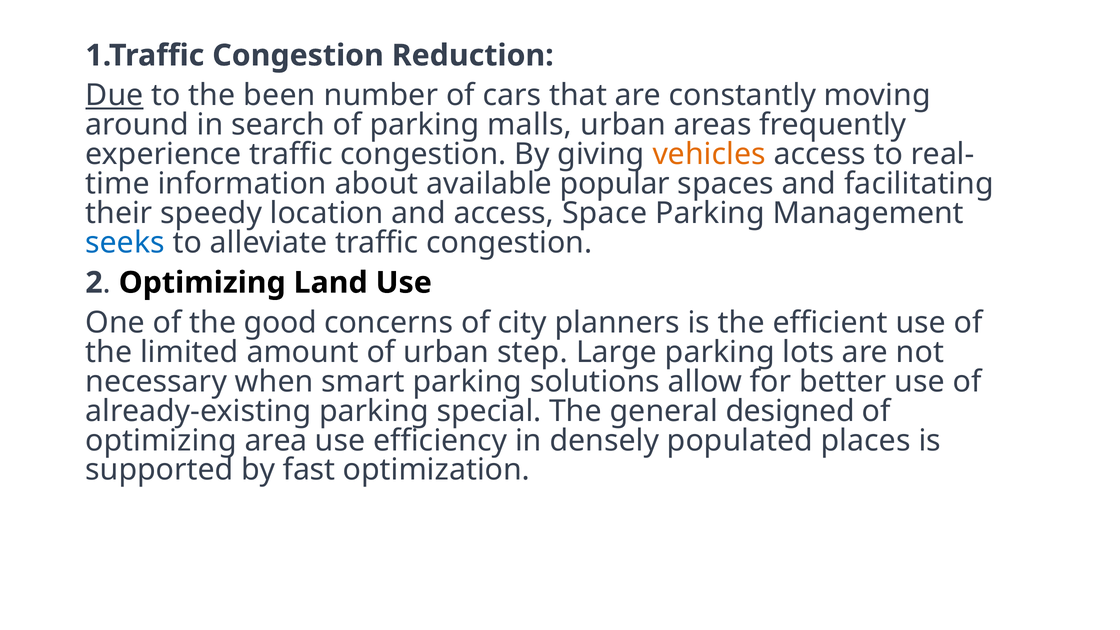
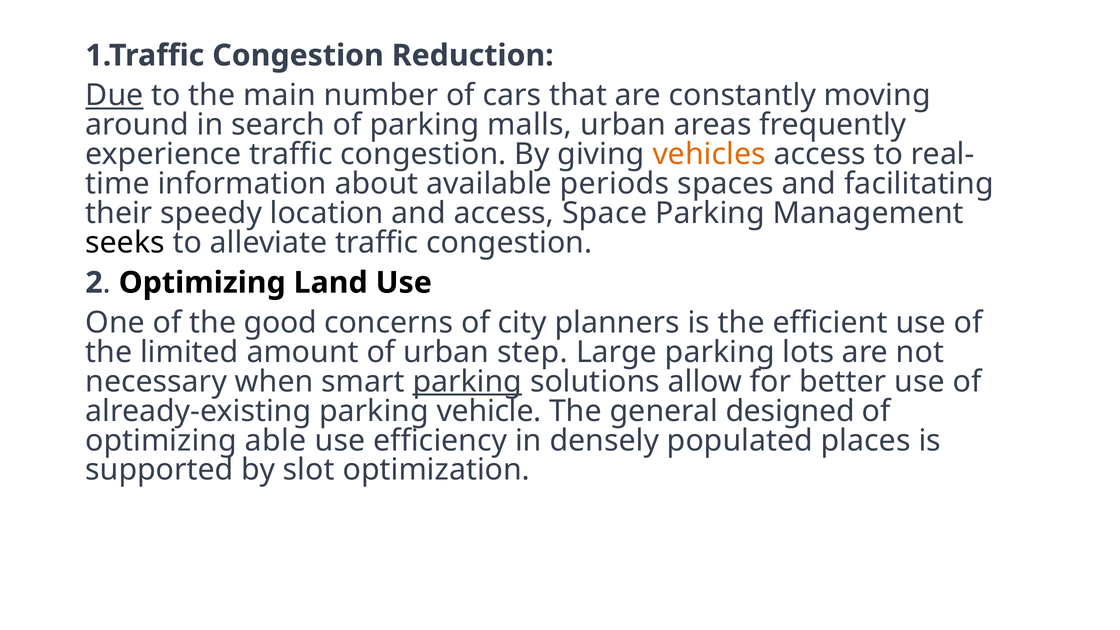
been: been -> main
popular: popular -> periods
seeks colour: blue -> black
parking at (467, 382) underline: none -> present
special: special -> vehicle
area: area -> able
fast: fast -> slot
